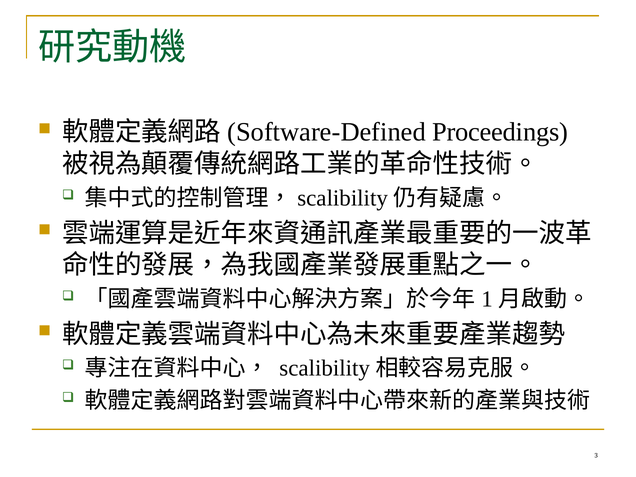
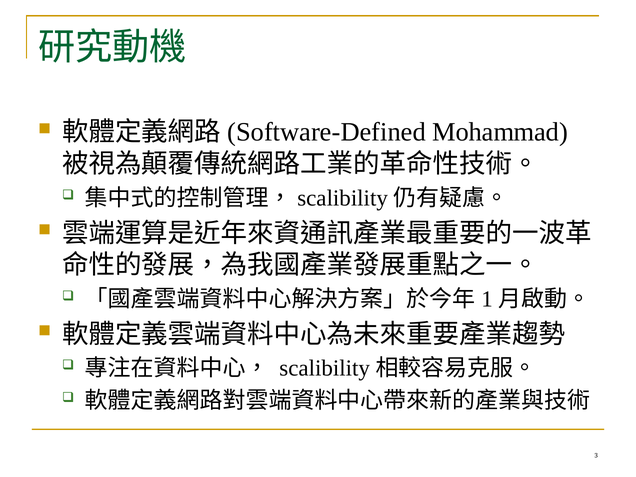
Proceedings: Proceedings -> Mohammad
